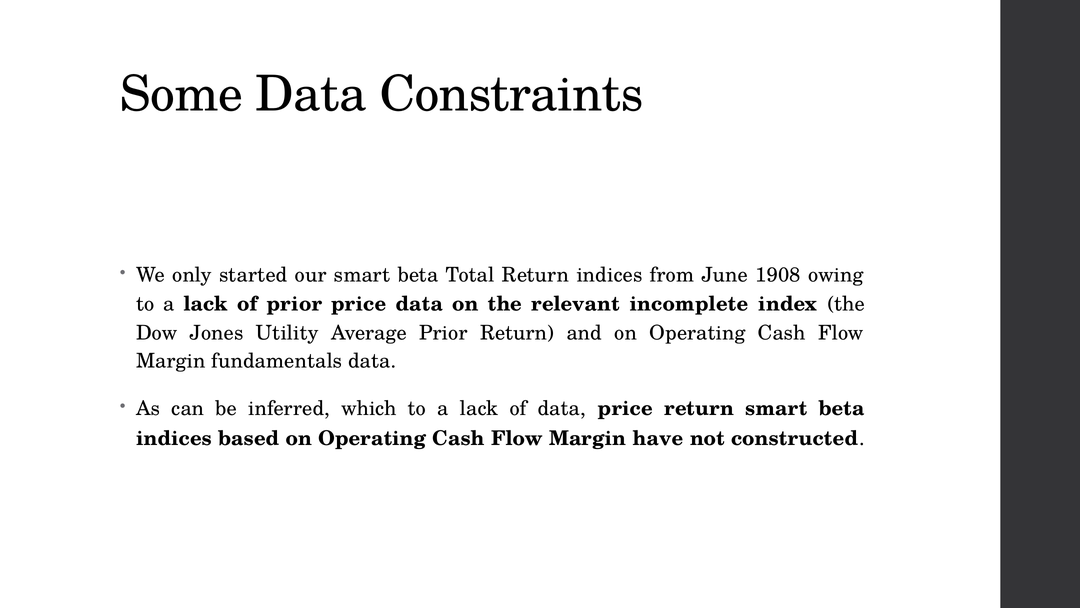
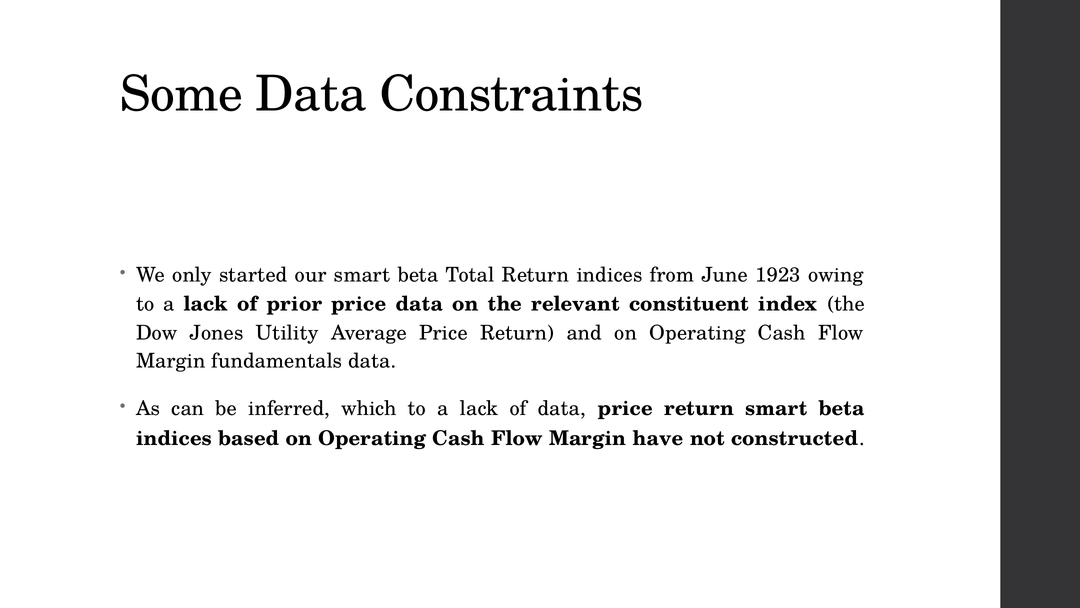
1908: 1908 -> 1923
incomplete: incomplete -> constituent
Average Prior: Prior -> Price
